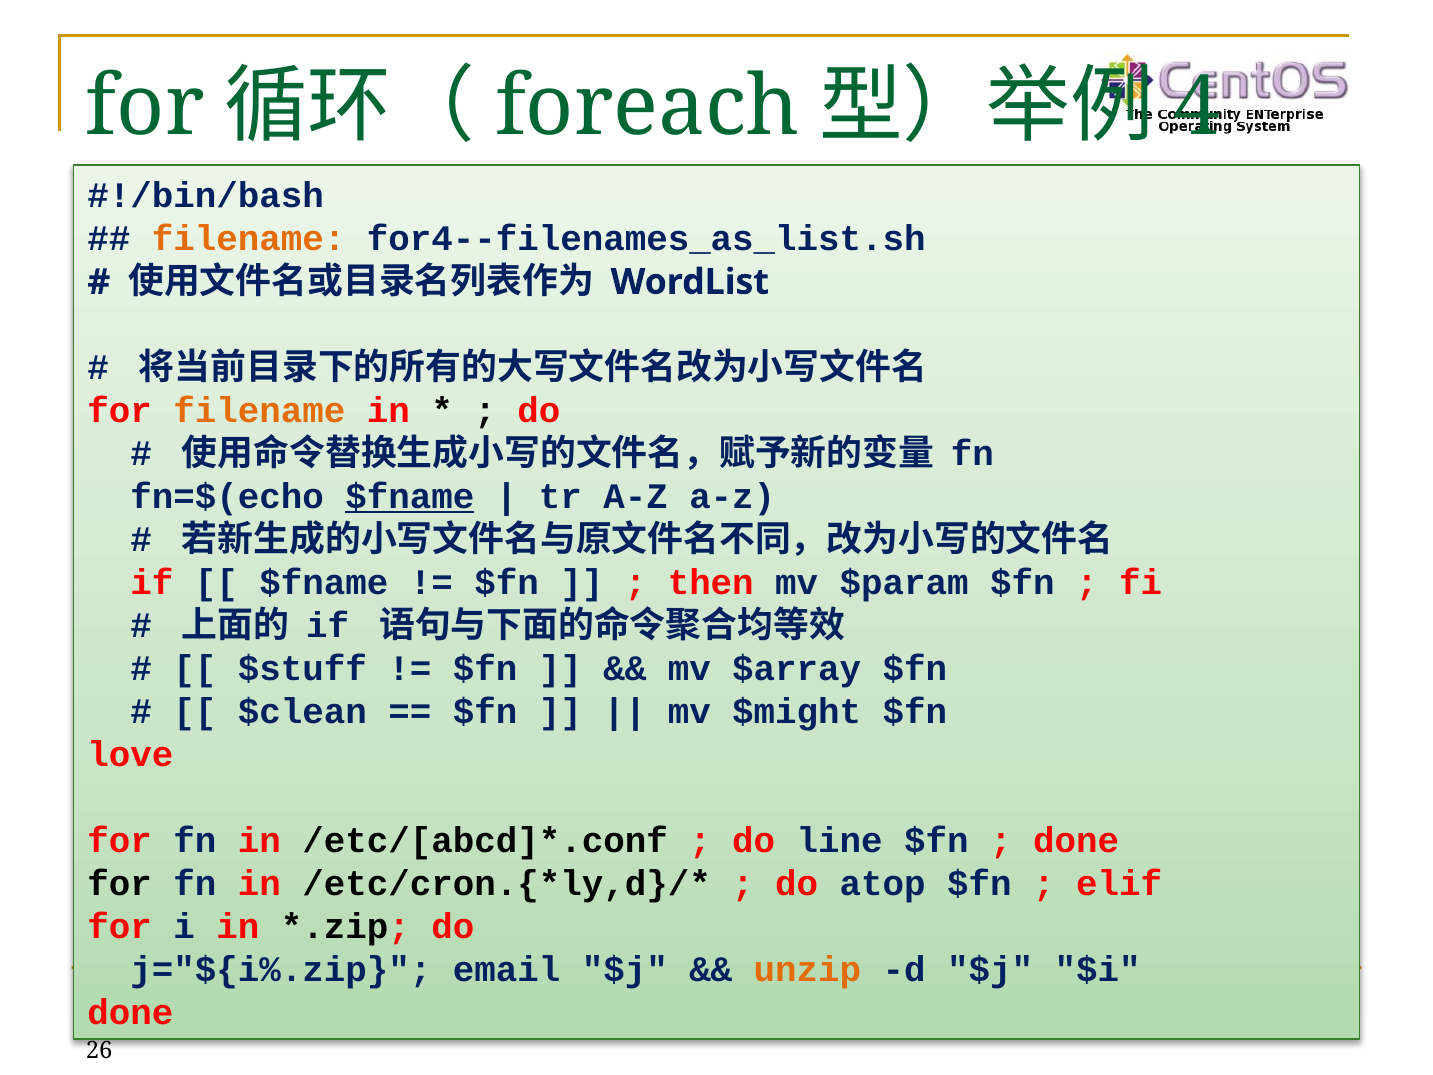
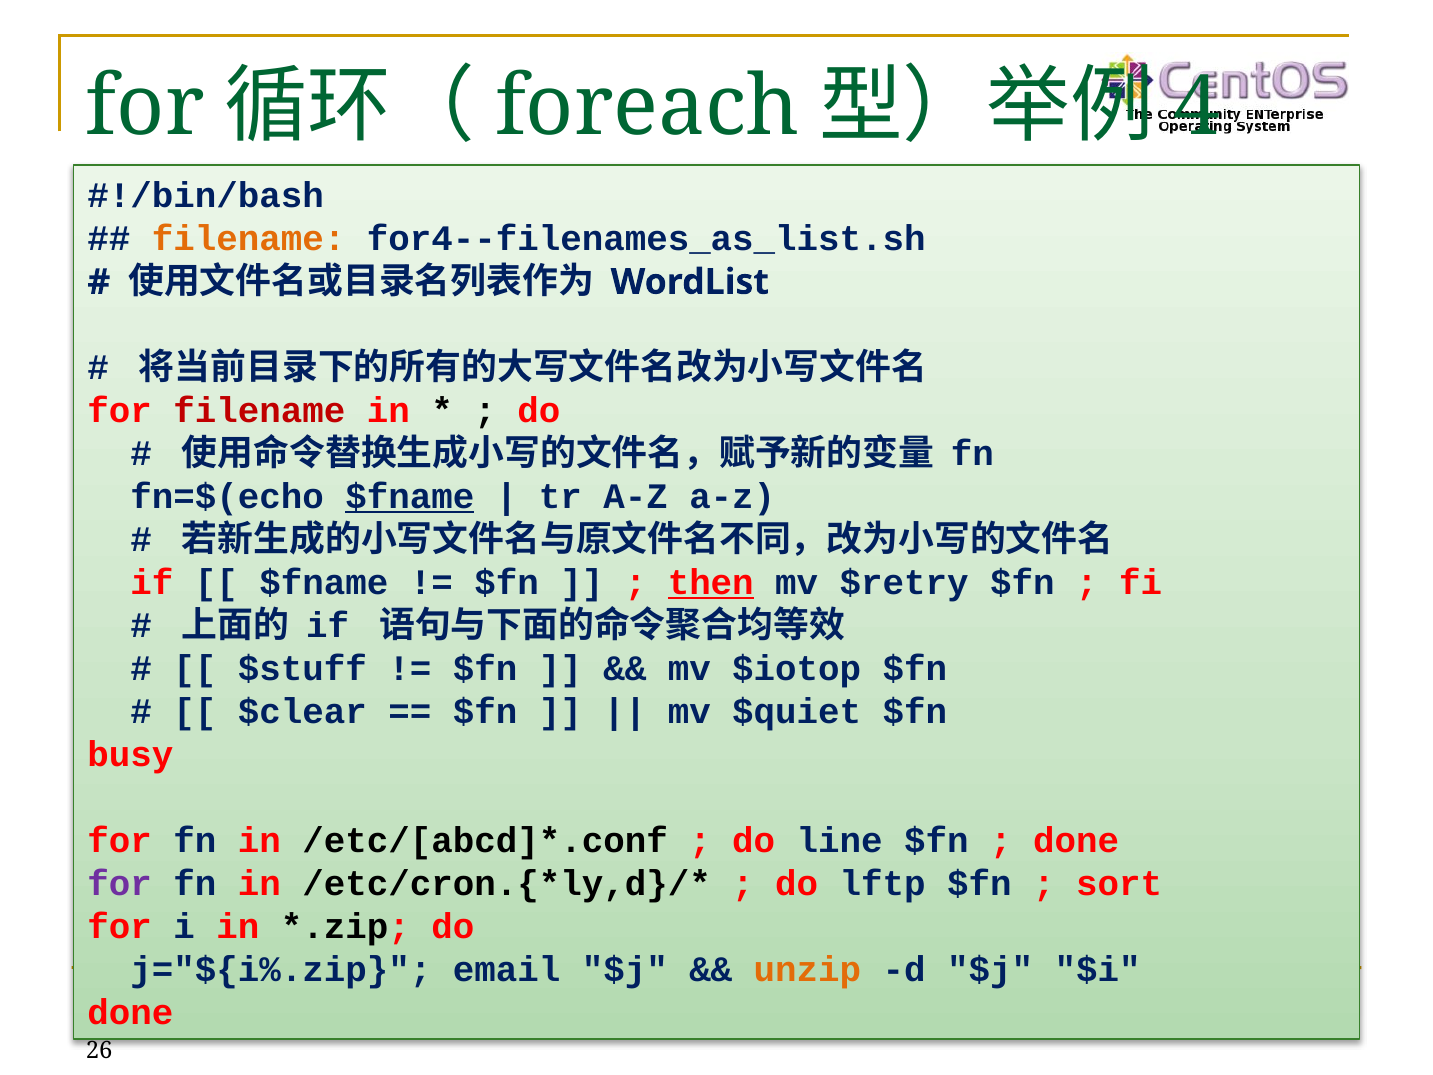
filename at (259, 411) colour: orange -> red
then underline: none -> present
$param: $param -> $retry
$array: $array -> $iotop
$clean: $clean -> $clear
$might: $might -> $quiet
love: love -> busy
for at (120, 884) colour: black -> purple
atop: atop -> lftp
elif: elif -> sort
